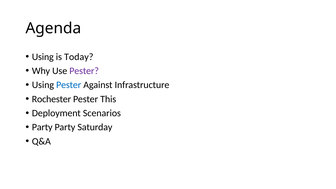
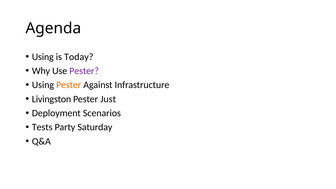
Pester at (69, 85) colour: blue -> orange
Rochester: Rochester -> Livingston
This: This -> Just
Party at (42, 127): Party -> Tests
